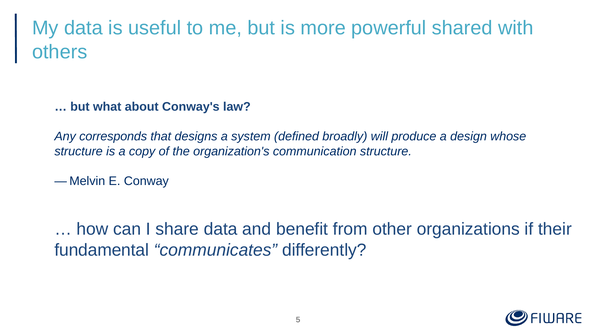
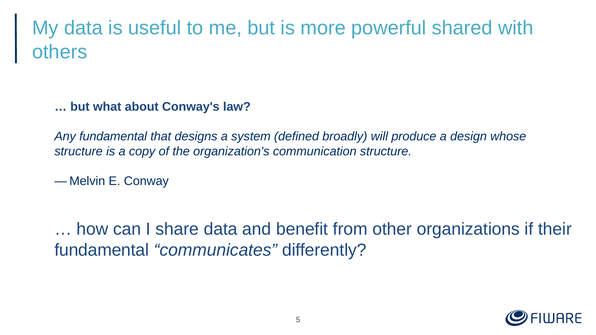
Any corresponds: corresponds -> fundamental
